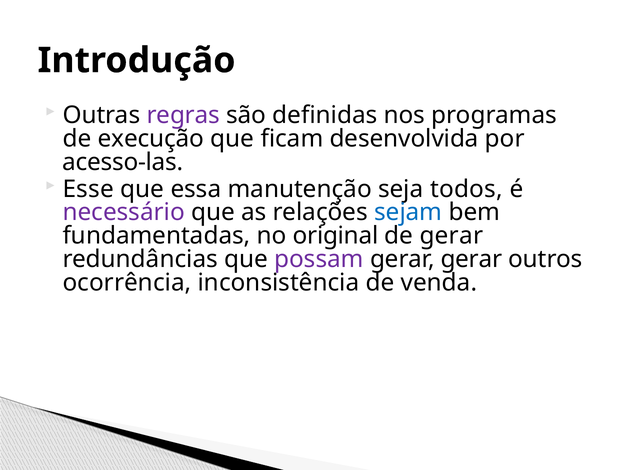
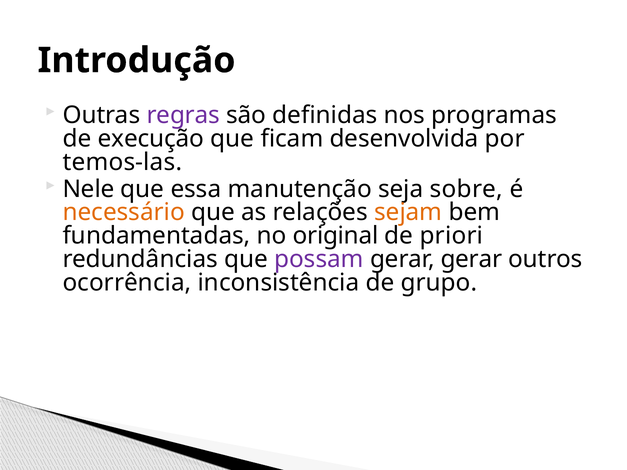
acesso-las: acesso-las -> temos-las
Esse: Esse -> Nele
todos: todos -> sobre
necessário colour: purple -> orange
sejam colour: blue -> orange
de gerar: gerar -> priori
venda: venda -> grupo
